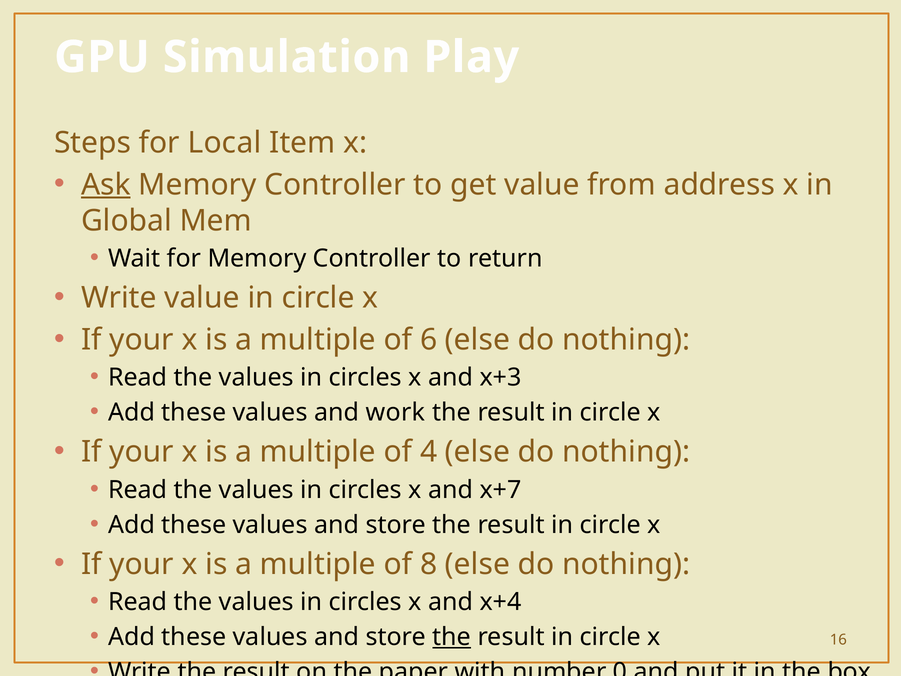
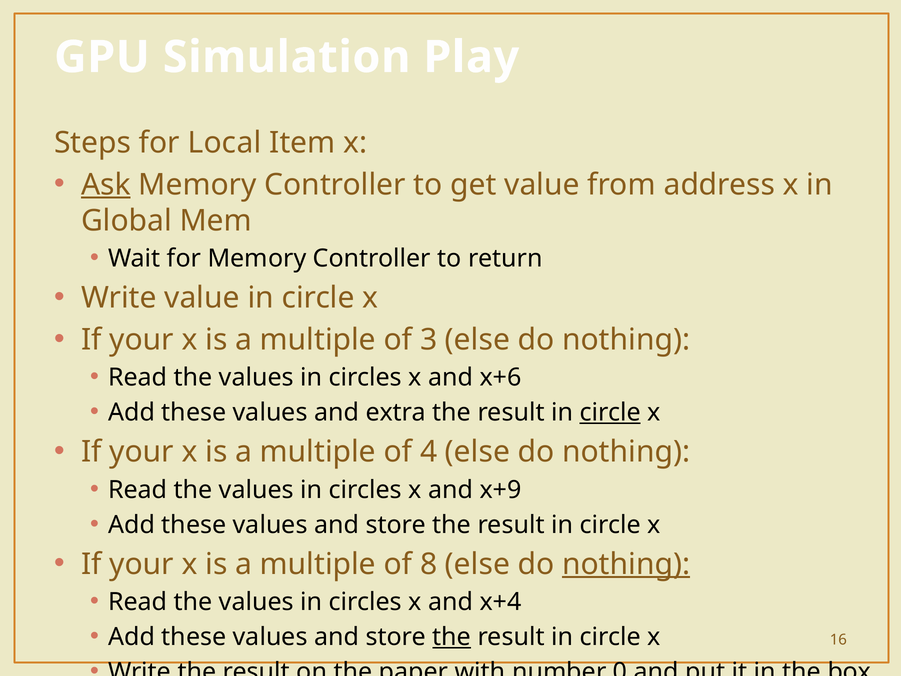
6: 6 -> 3
x+3: x+3 -> x+6
work: work -> extra
circle at (610, 412) underline: none -> present
x+7: x+7 -> x+9
nothing at (626, 564) underline: none -> present
